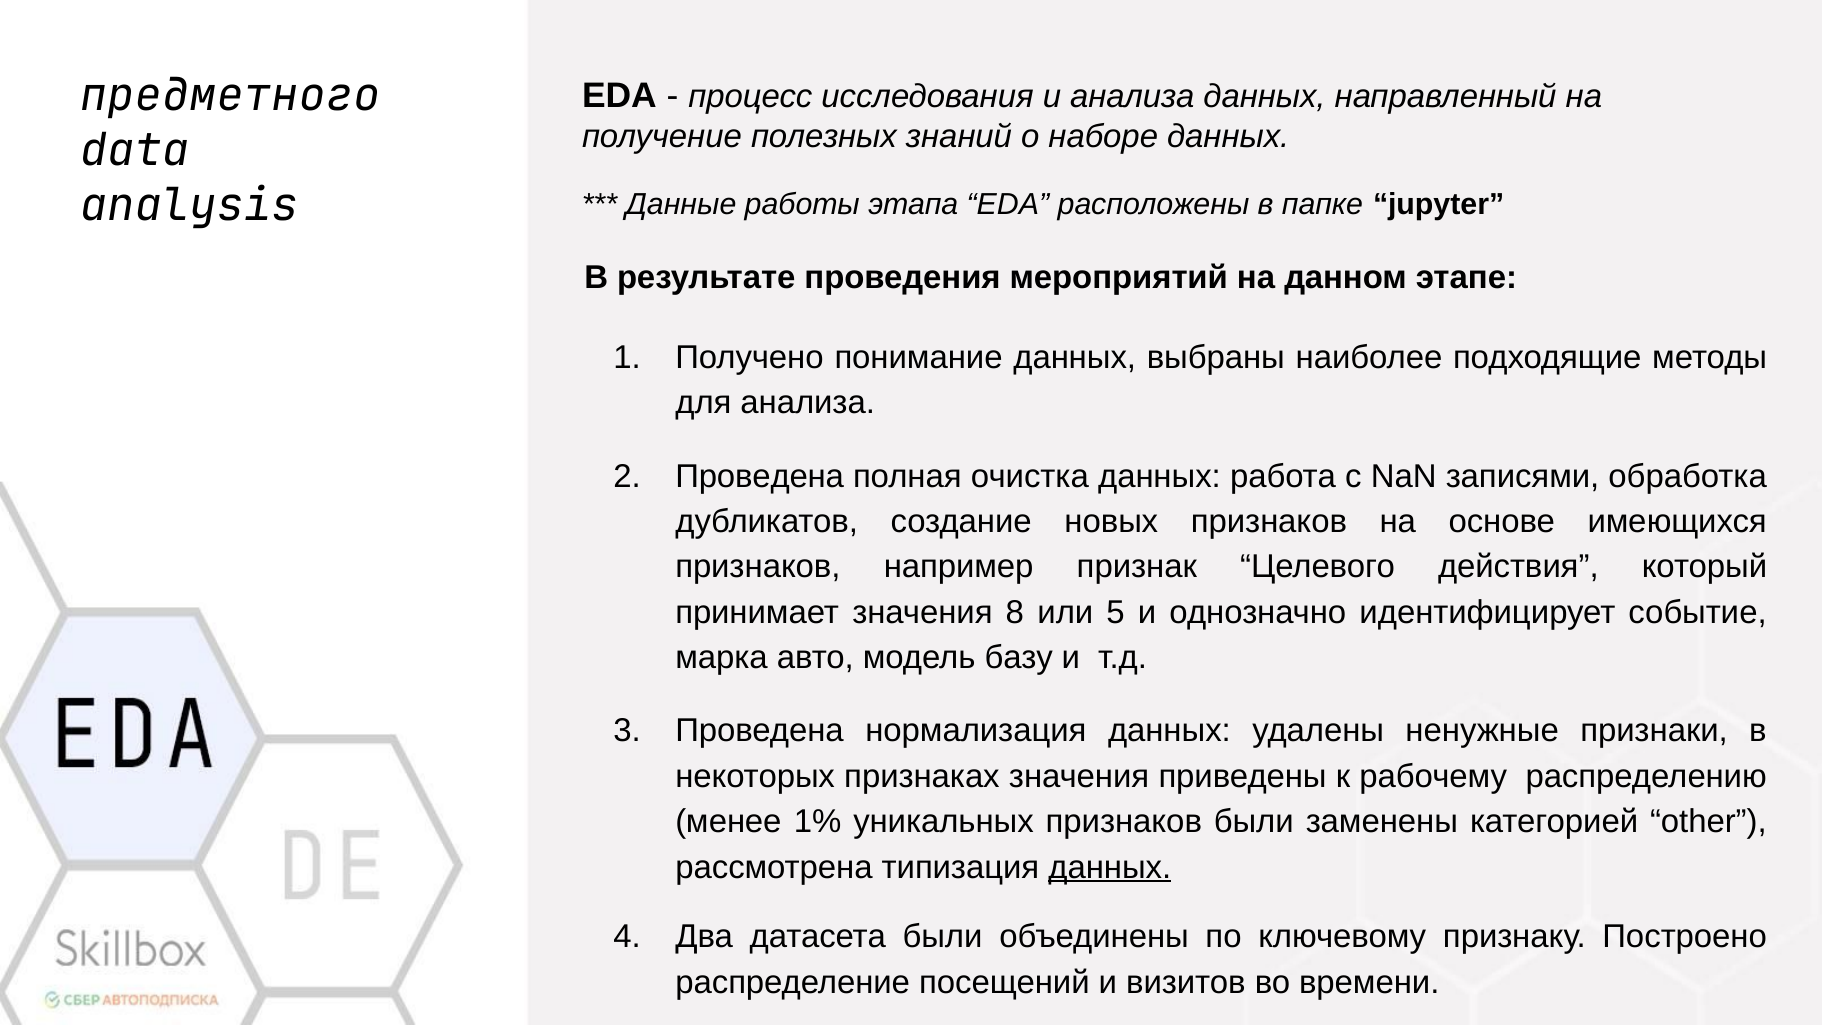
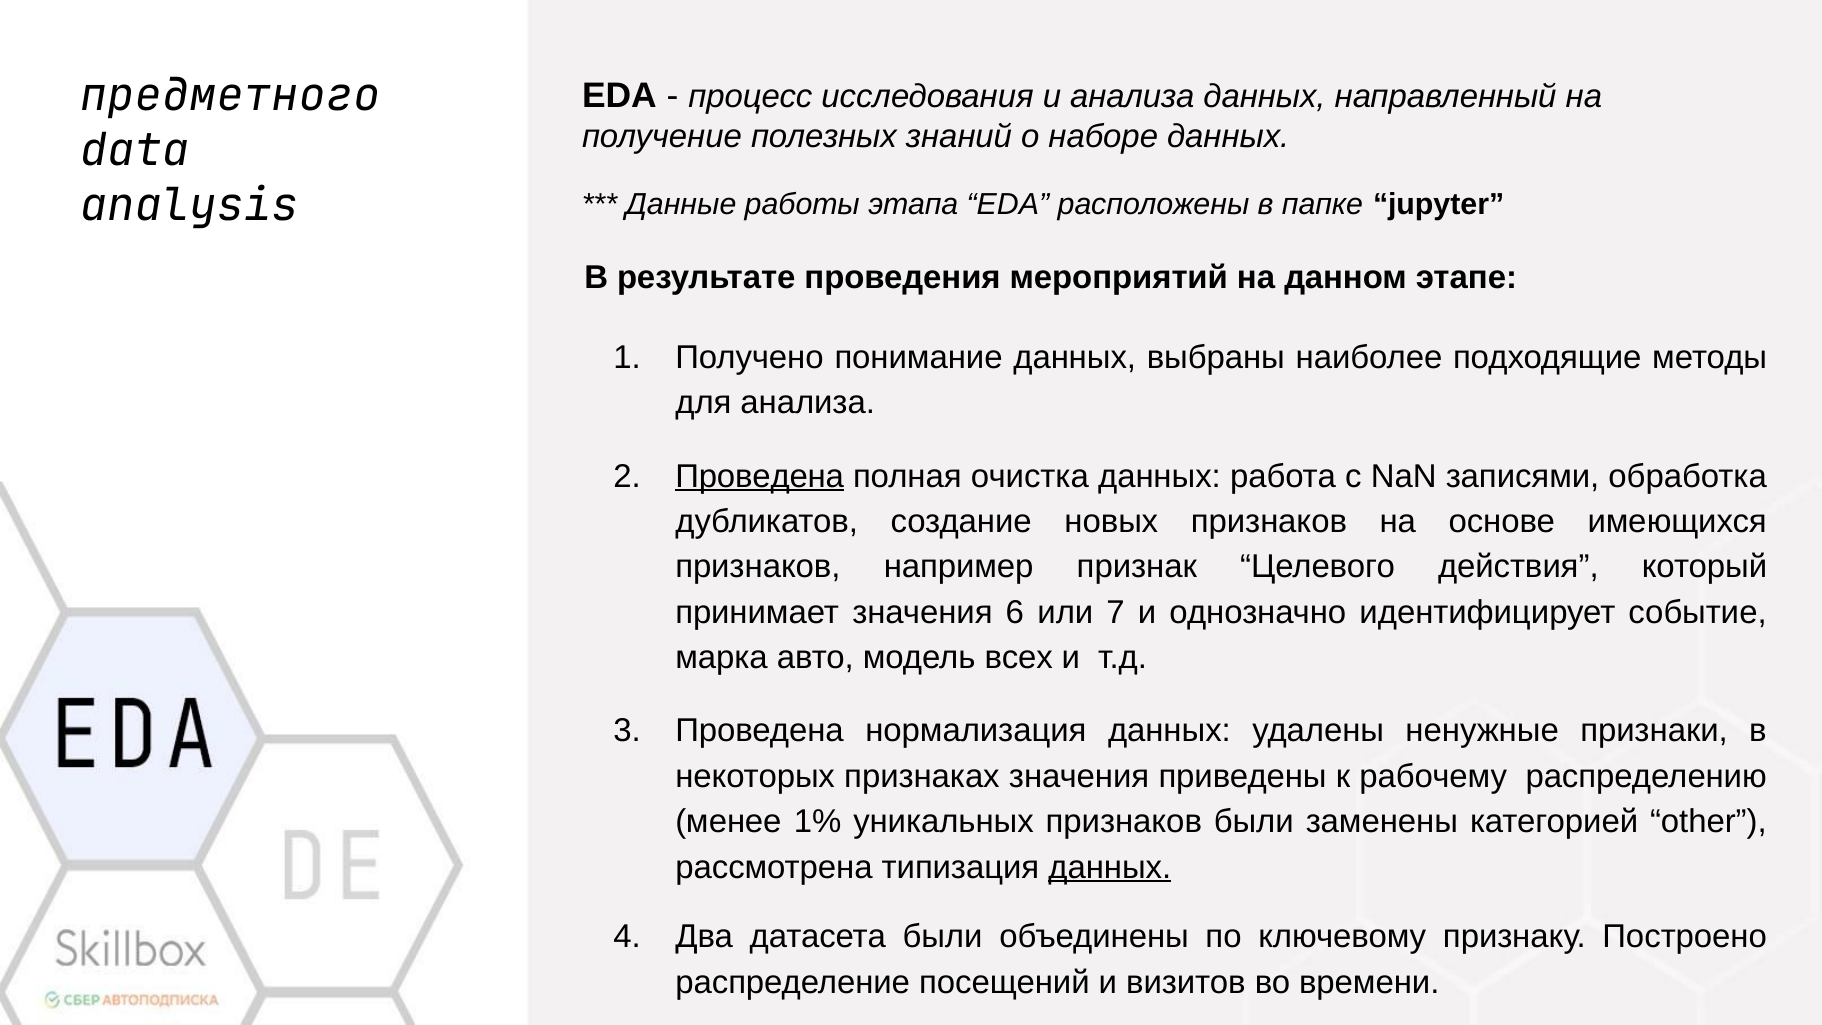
Проведена at (760, 476) underline: none -> present
8: 8 -> 6
5: 5 -> 7
базу: базу -> всех
